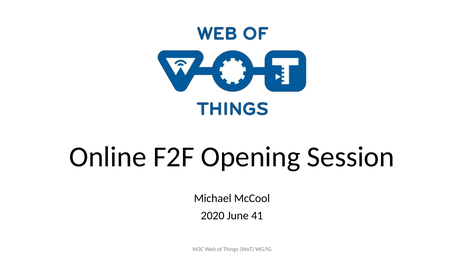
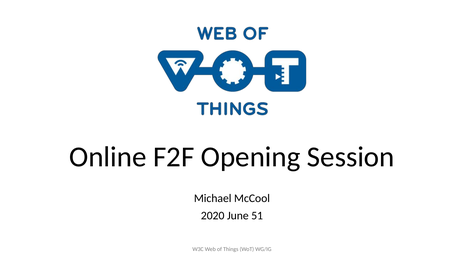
41: 41 -> 51
